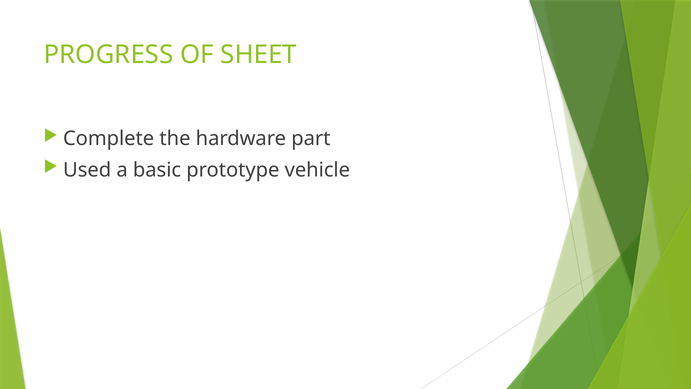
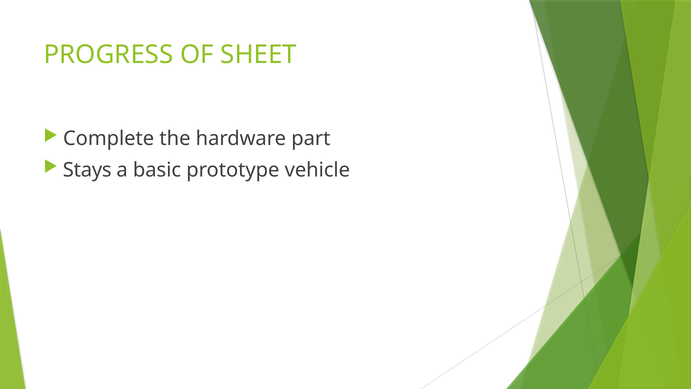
Used: Used -> Stays
